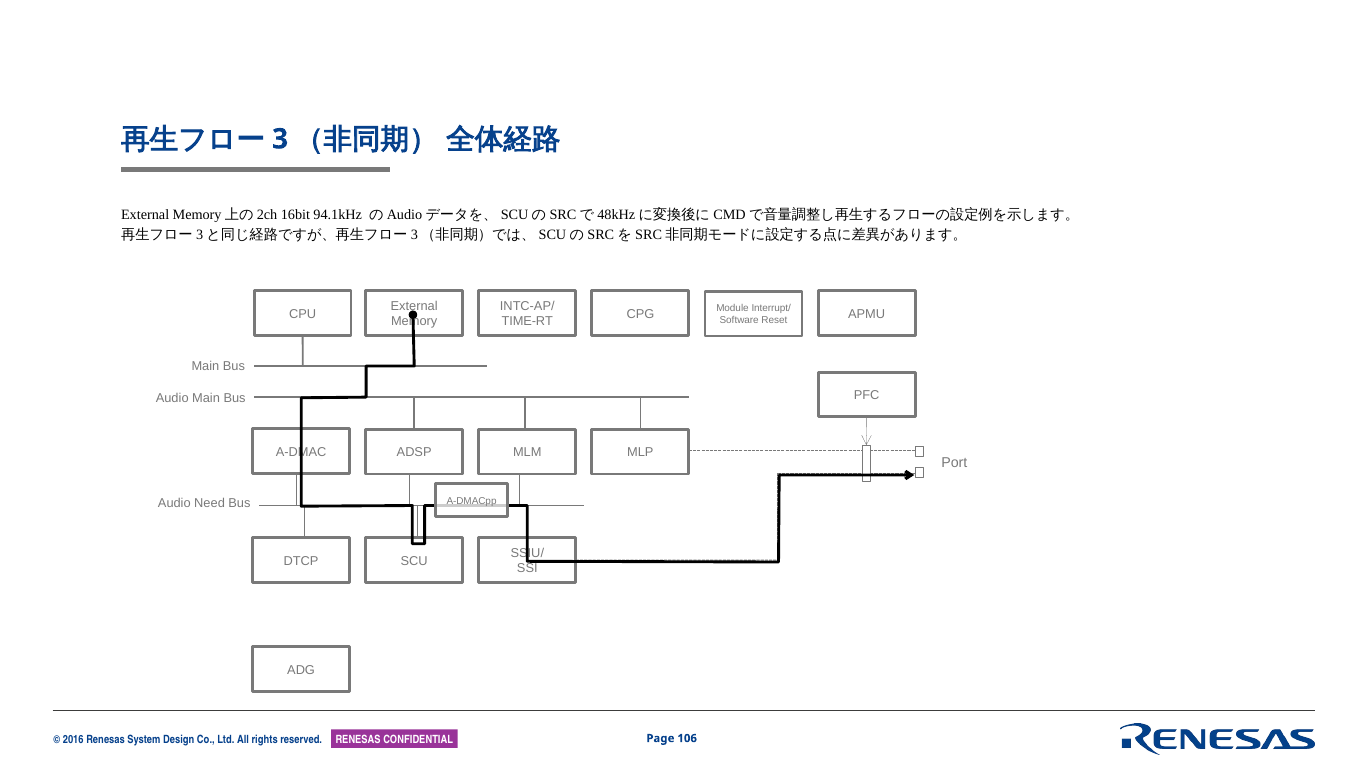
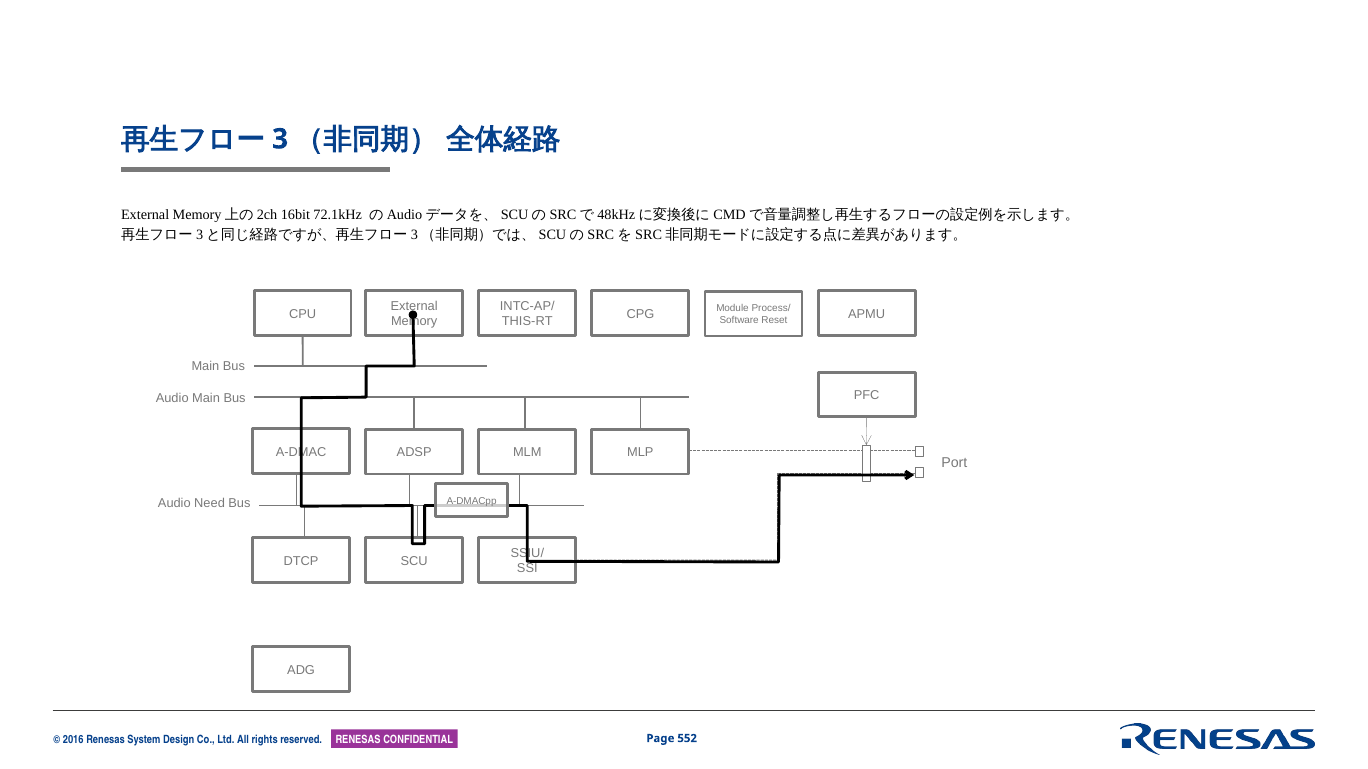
94.1kHz: 94.1kHz -> 72.1kHz
Interrupt/: Interrupt/ -> Process/
TIME-RT: TIME-RT -> THIS-RT
106: 106 -> 552
